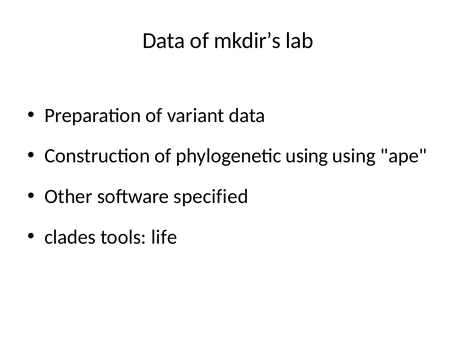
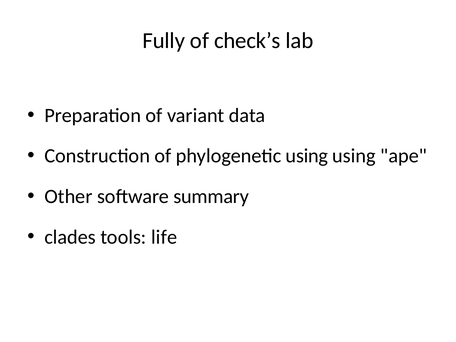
Data at (164, 40): Data -> Fully
mkdir’s: mkdir’s -> check’s
specified: specified -> summary
